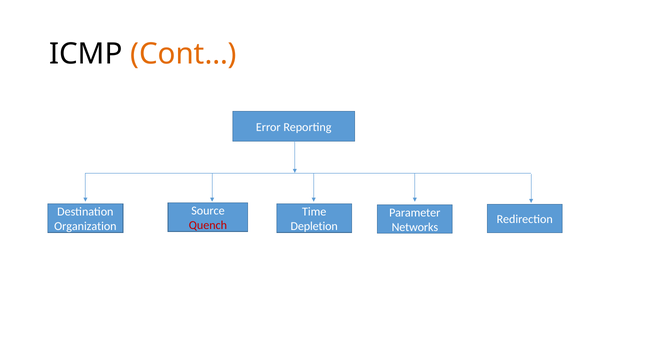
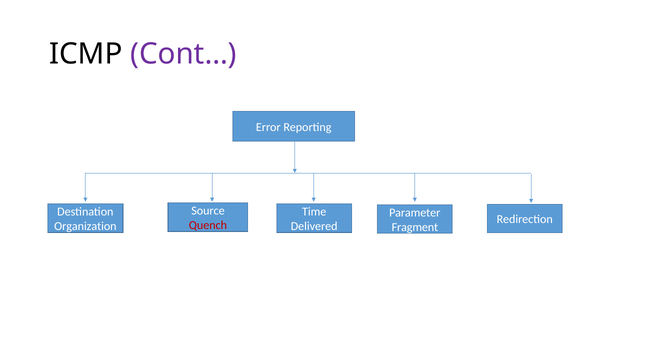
Cont… colour: orange -> purple
Depletion: Depletion -> Delivered
Networks: Networks -> Fragment
